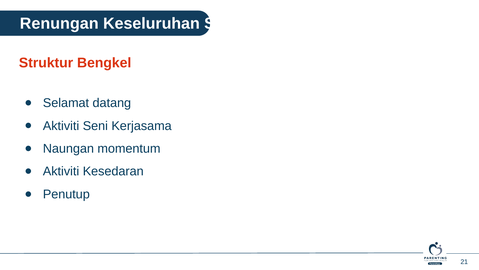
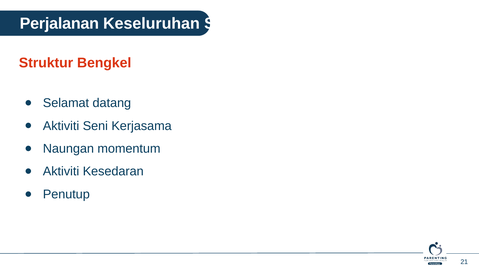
Renungan: Renungan -> Perjalanan
